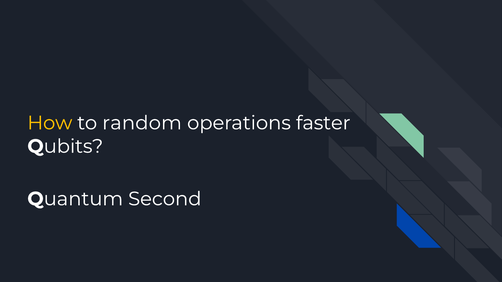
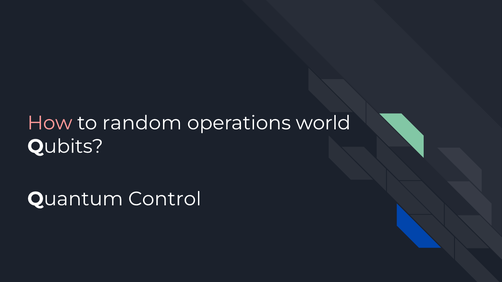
How colour: yellow -> pink
faster: faster -> world
Second: Second -> Control
